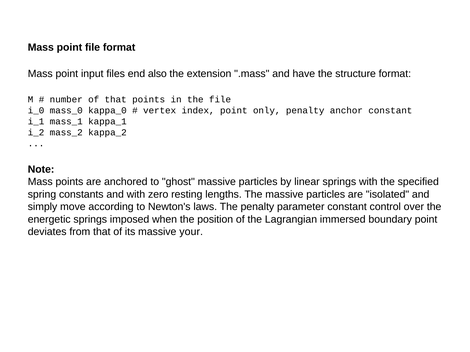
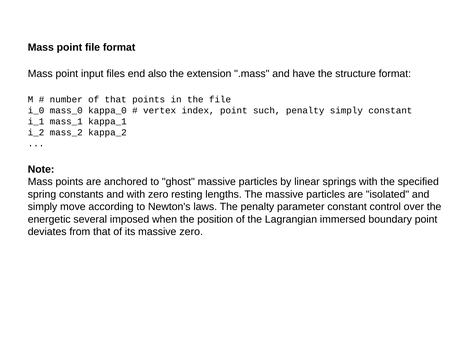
only: only -> such
penalty anchor: anchor -> simply
energetic springs: springs -> several
massive your: your -> zero
